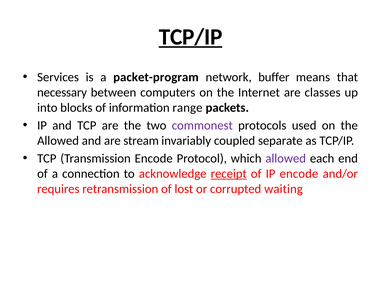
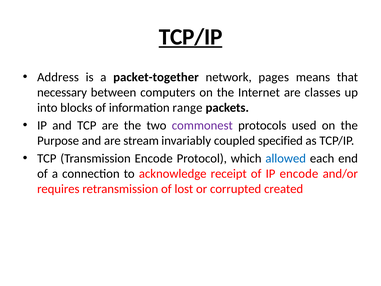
Services: Services -> Address
packet-program: packet-program -> packet-together
buffer: buffer -> pages
Allowed at (58, 141): Allowed -> Purpose
separate: separate -> specified
allowed at (286, 158) colour: purple -> blue
receipt underline: present -> none
waiting: waiting -> created
